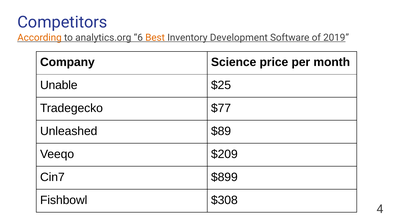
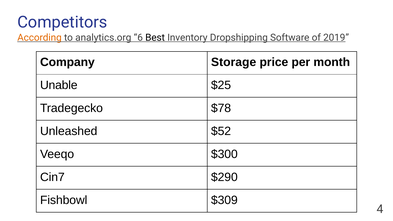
Best colour: orange -> black
Development: Development -> Dropshipping
Science: Science -> Storage
$77: $77 -> $78
$89: $89 -> $52
$209: $209 -> $300
$899: $899 -> $290
$308: $308 -> $309
